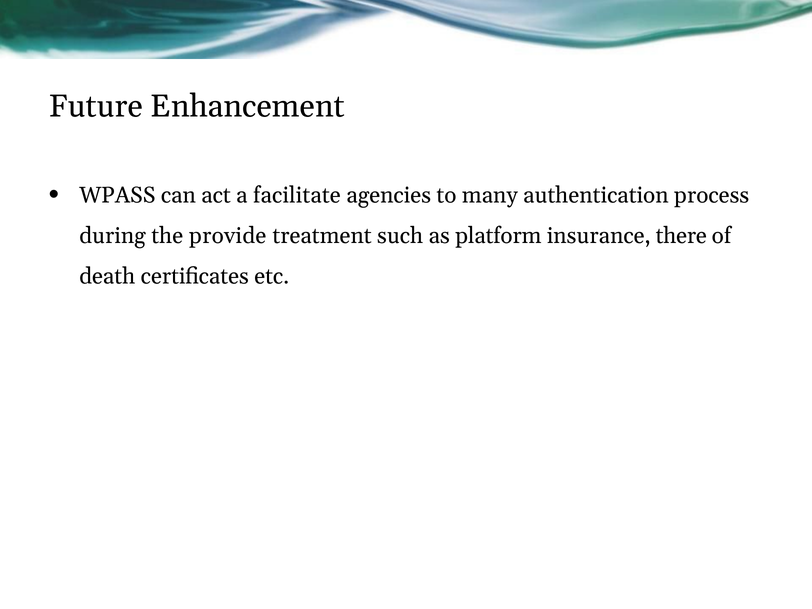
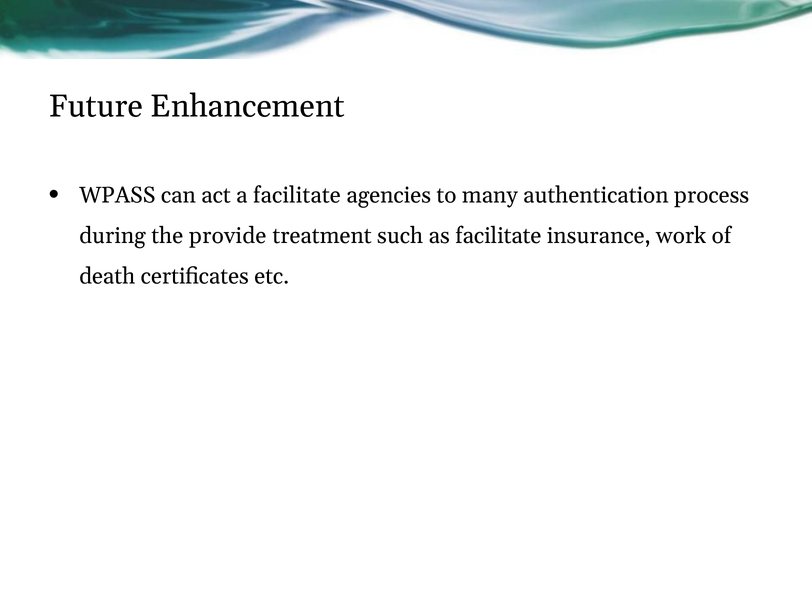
as platform: platform -> facilitate
there: there -> work
